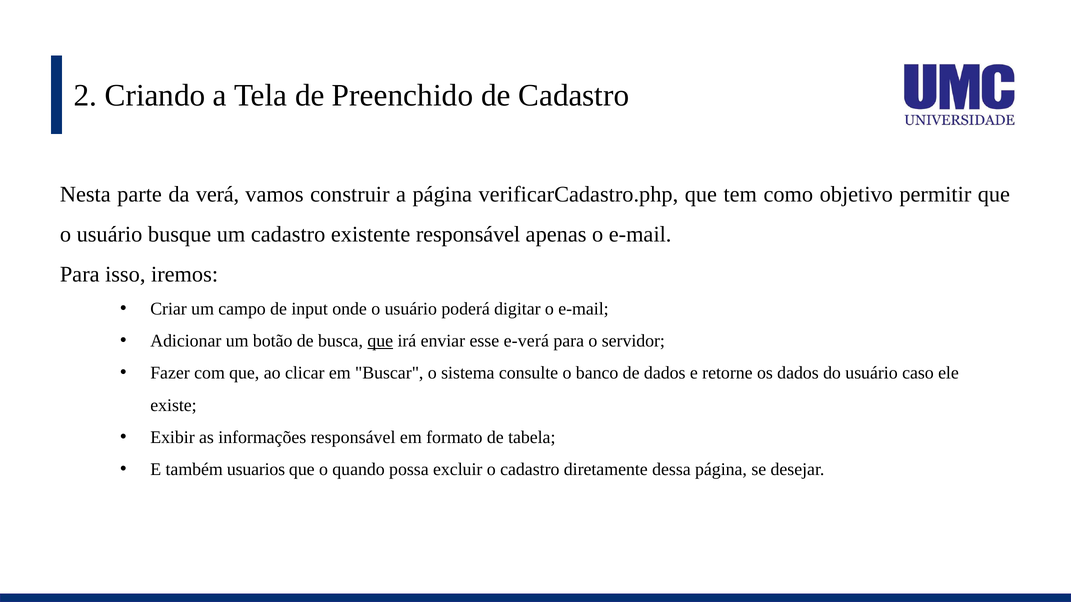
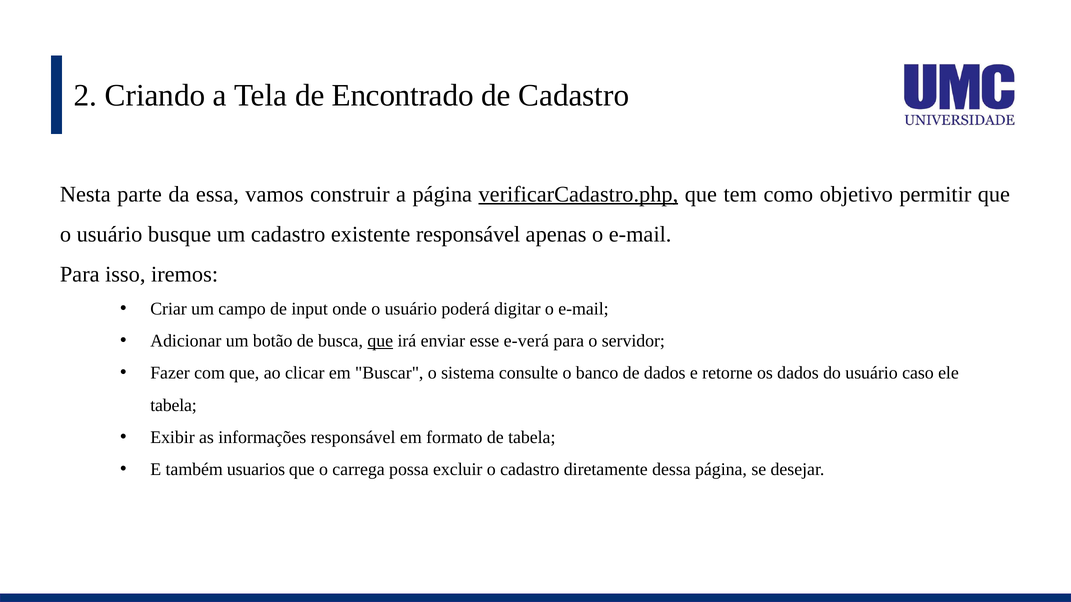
Preenchido: Preenchido -> Encontrado
verá: verá -> essa
verificarCadastro.php underline: none -> present
existe at (173, 405): existe -> tabela
quando: quando -> carrega
